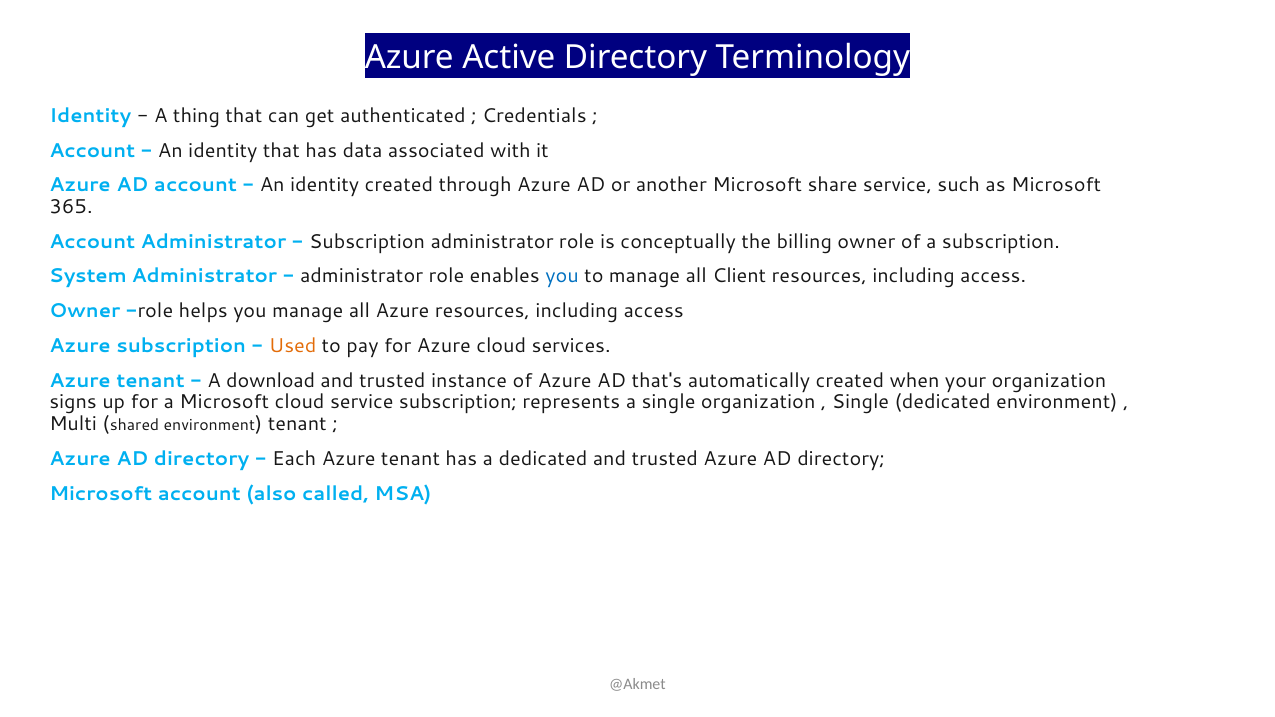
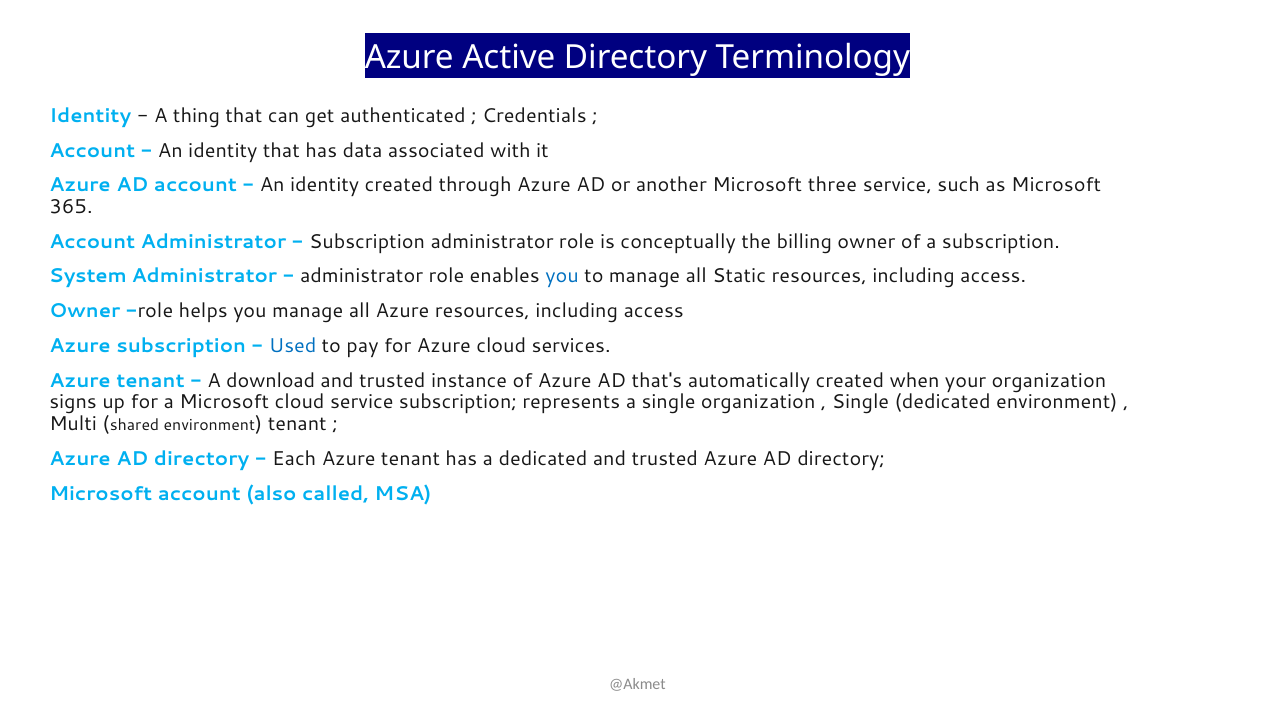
share: share -> three
Client: Client -> Static
Used colour: orange -> blue
